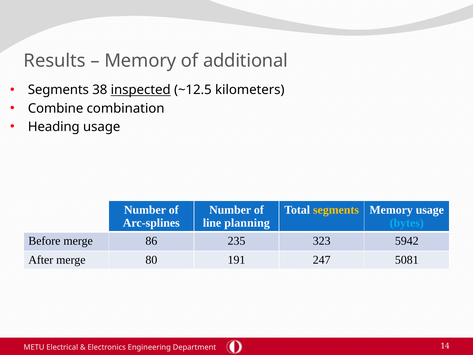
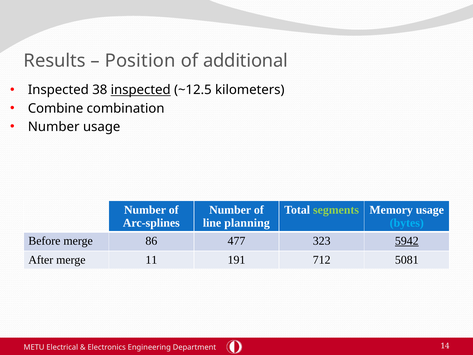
Memory at (140, 61): Memory -> Position
Segments at (58, 90): Segments -> Inspected
Heading at (54, 127): Heading -> Number
segments at (336, 210) colour: yellow -> light green
235: 235 -> 477
5942 underline: none -> present
80: 80 -> 11
247: 247 -> 712
